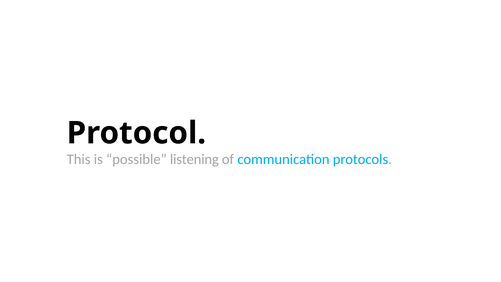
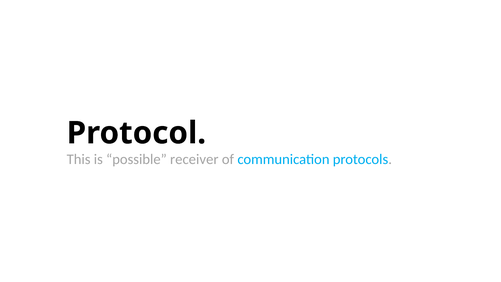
listening: listening -> receiver
